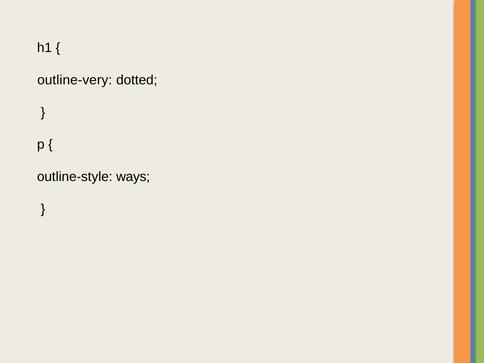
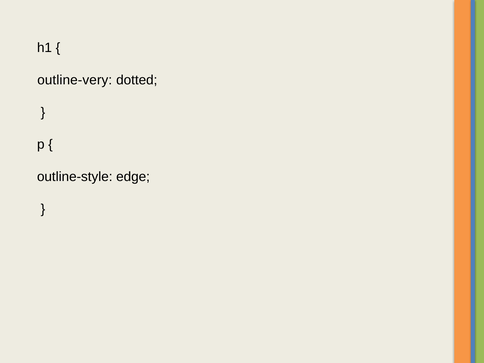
ways: ways -> edge
